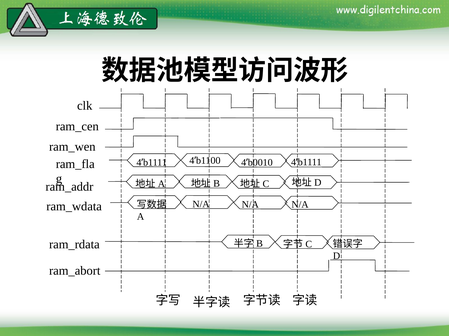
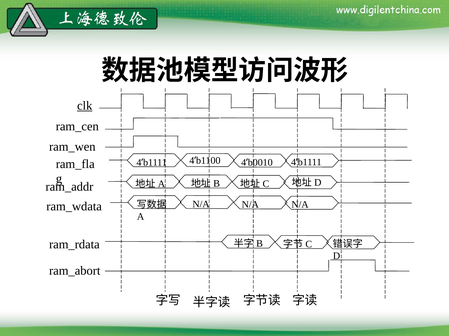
clk underline: none -> present
